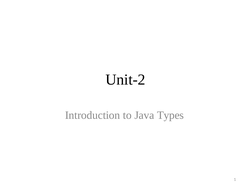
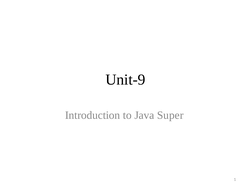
Unit-2: Unit-2 -> Unit-9
Types: Types -> Super
